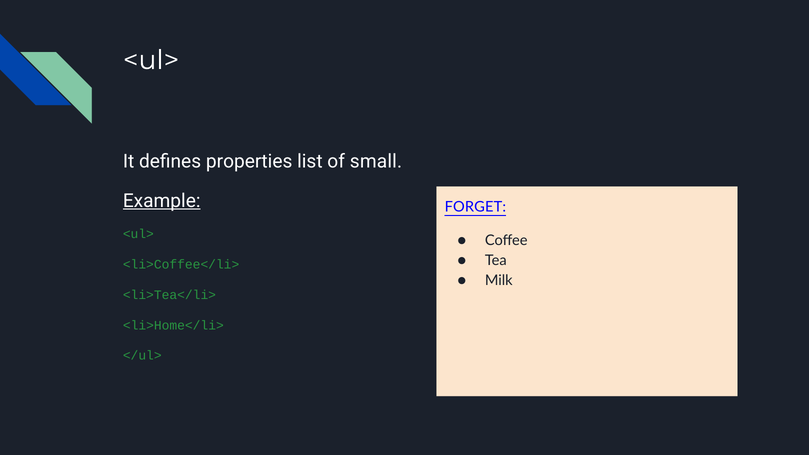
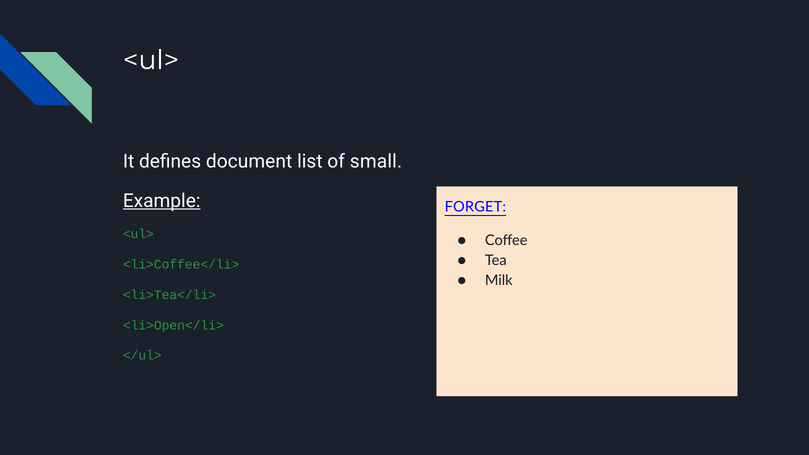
properties: properties -> document
<li>Home</li>: <li>Home</li> -> <li>Open</li>
